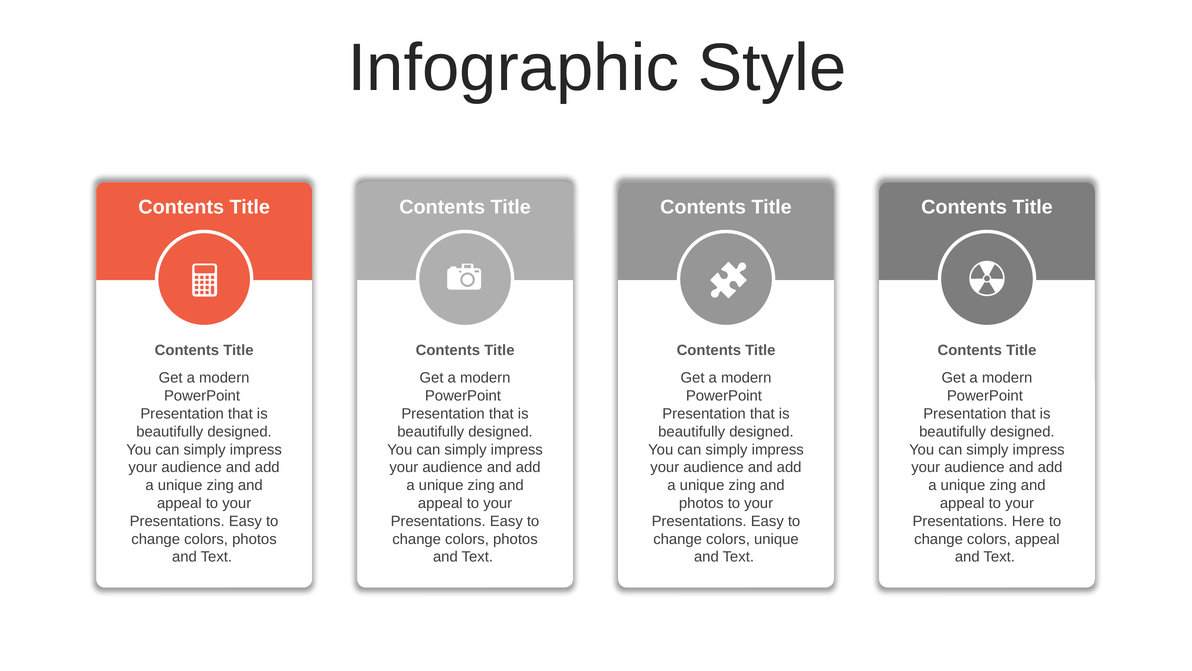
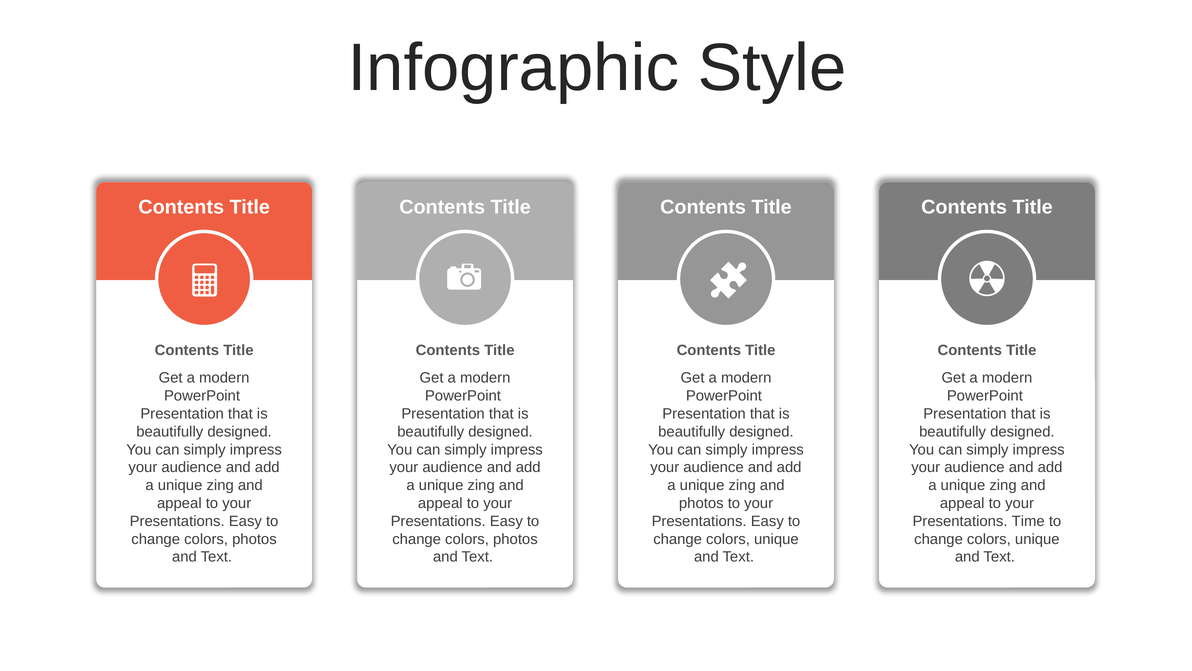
Here: Here -> Time
appeal at (1037, 539): appeal -> unique
